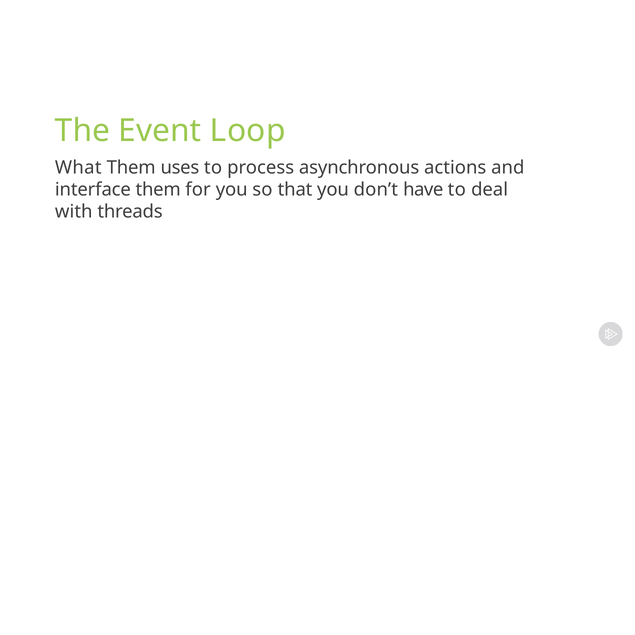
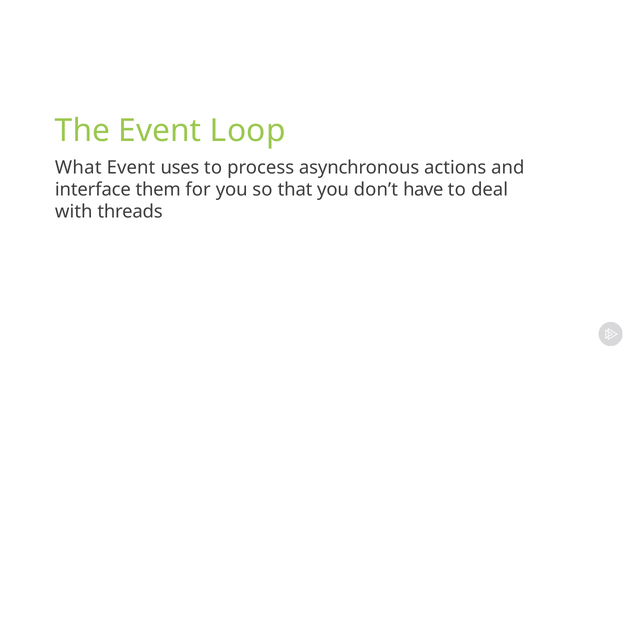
What Them: Them -> Event
